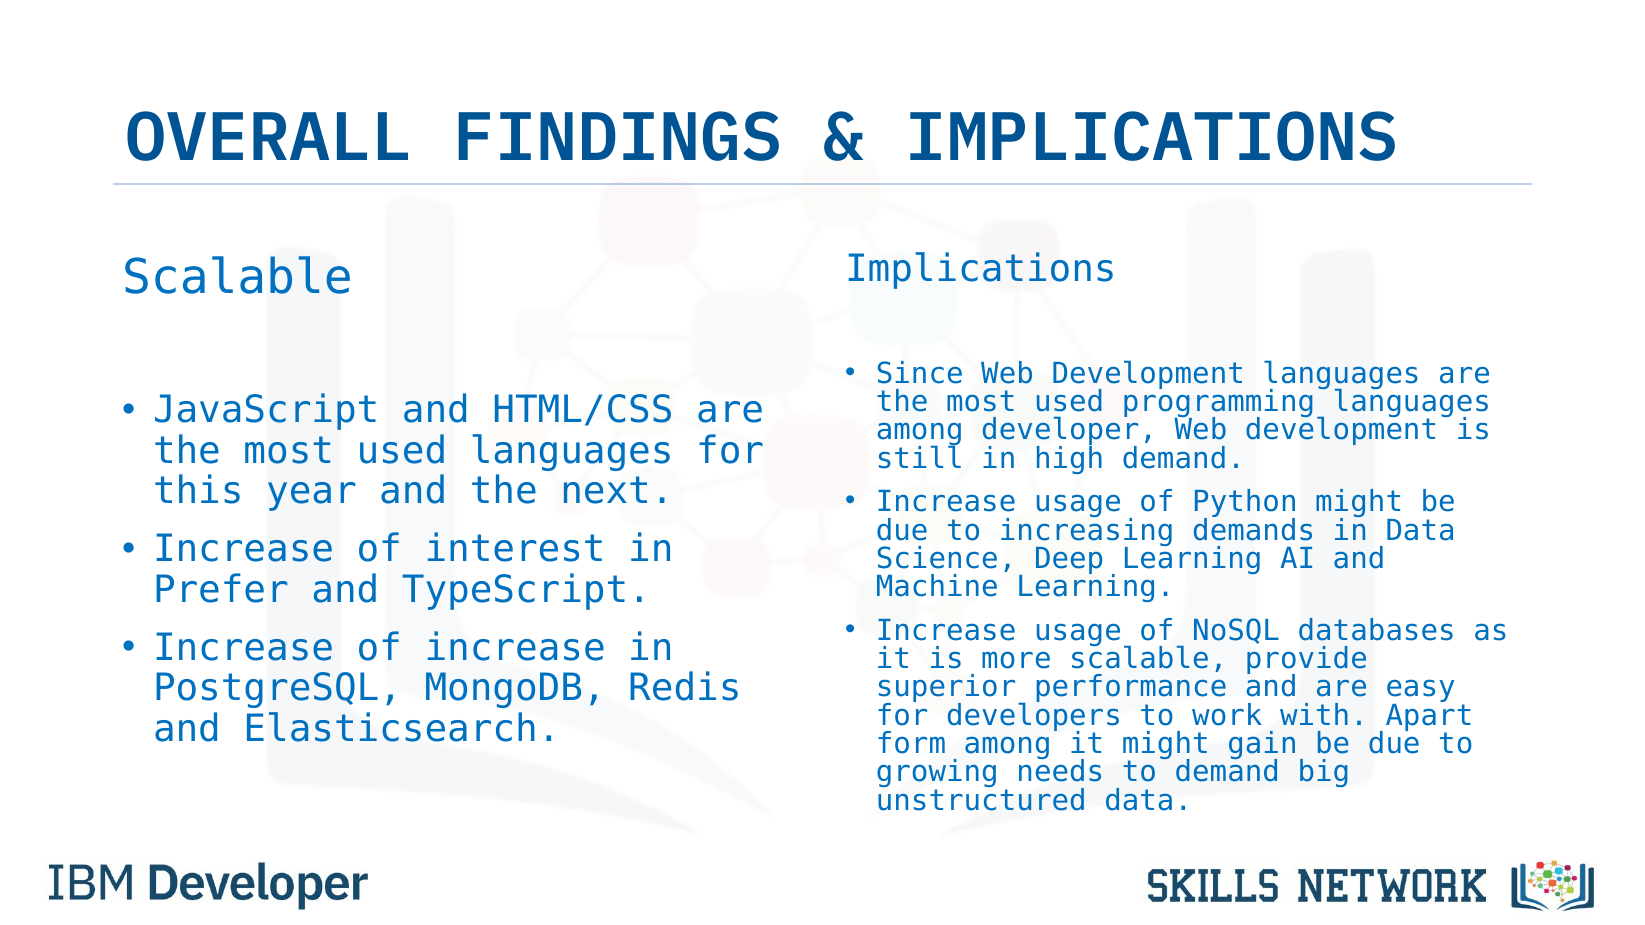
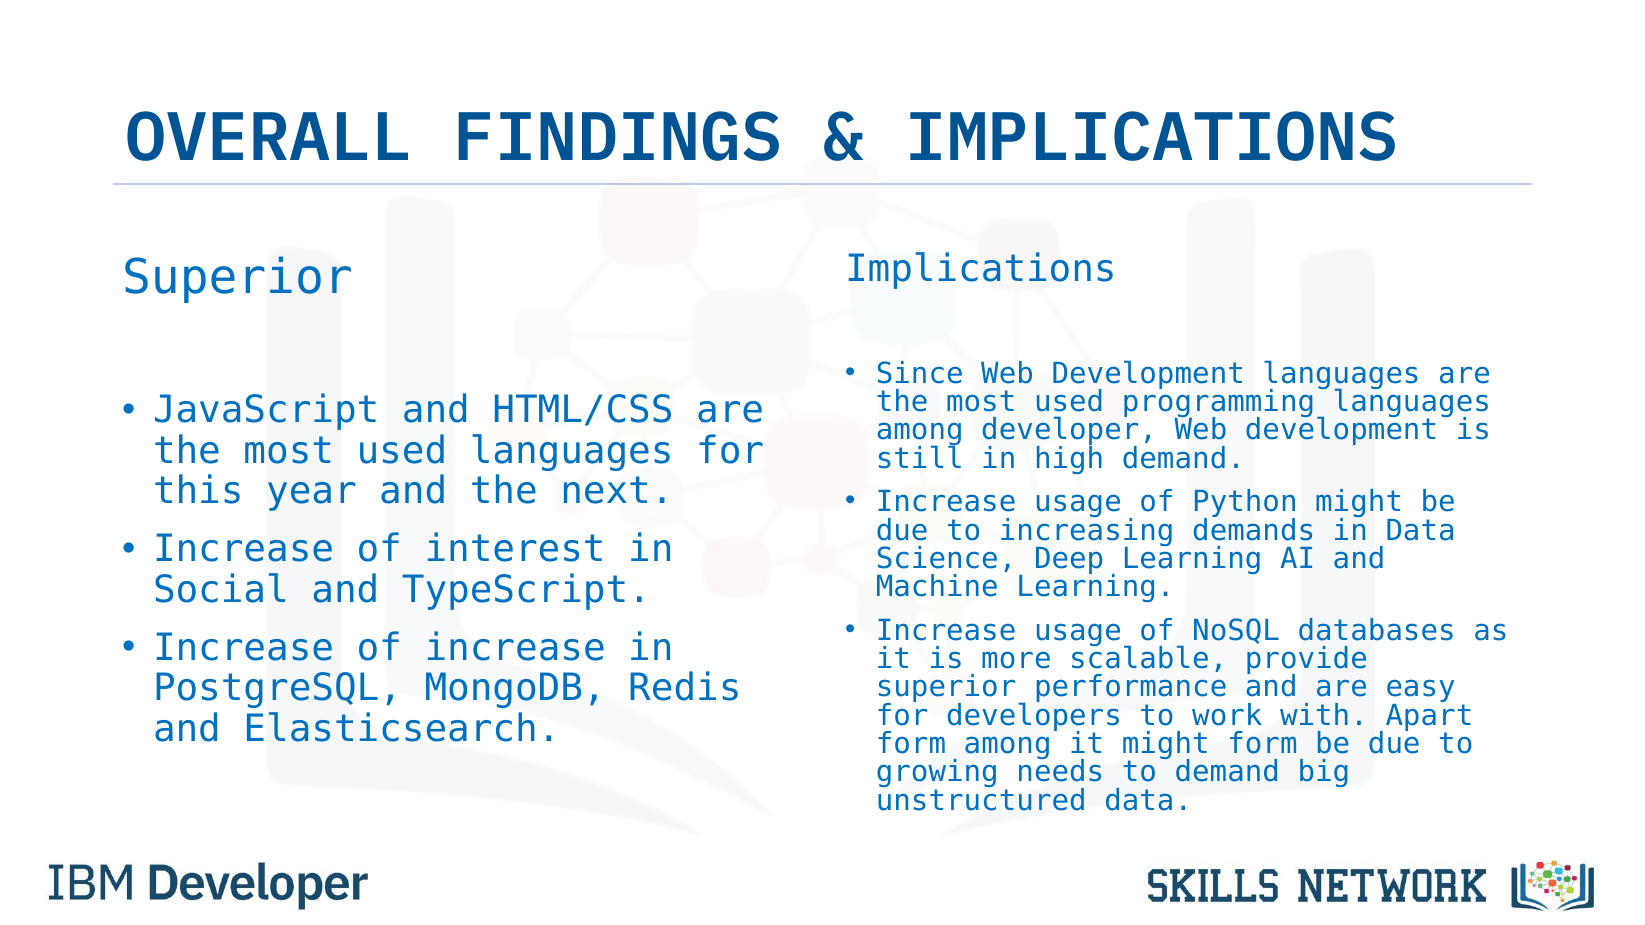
Scalable at (237, 278): Scalable -> Superior
Prefer: Prefer -> Social
might gain: gain -> form
